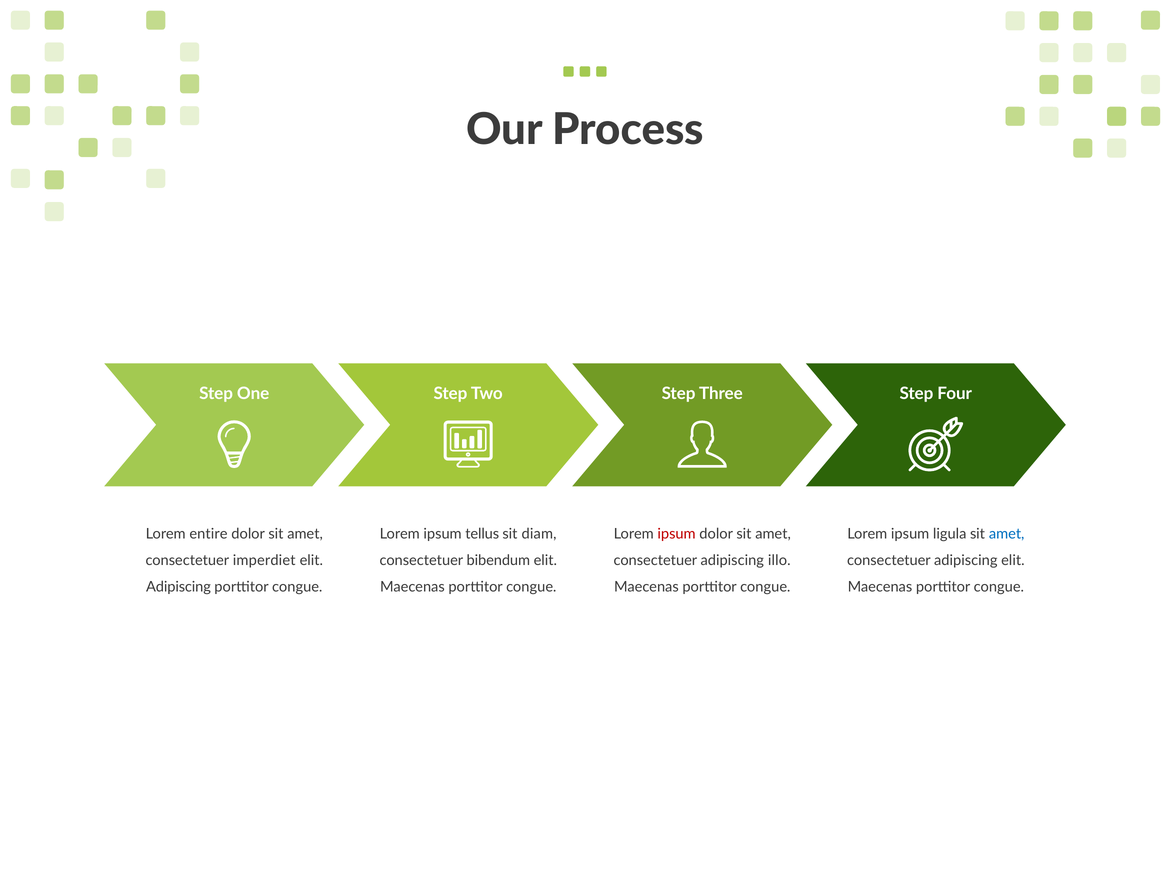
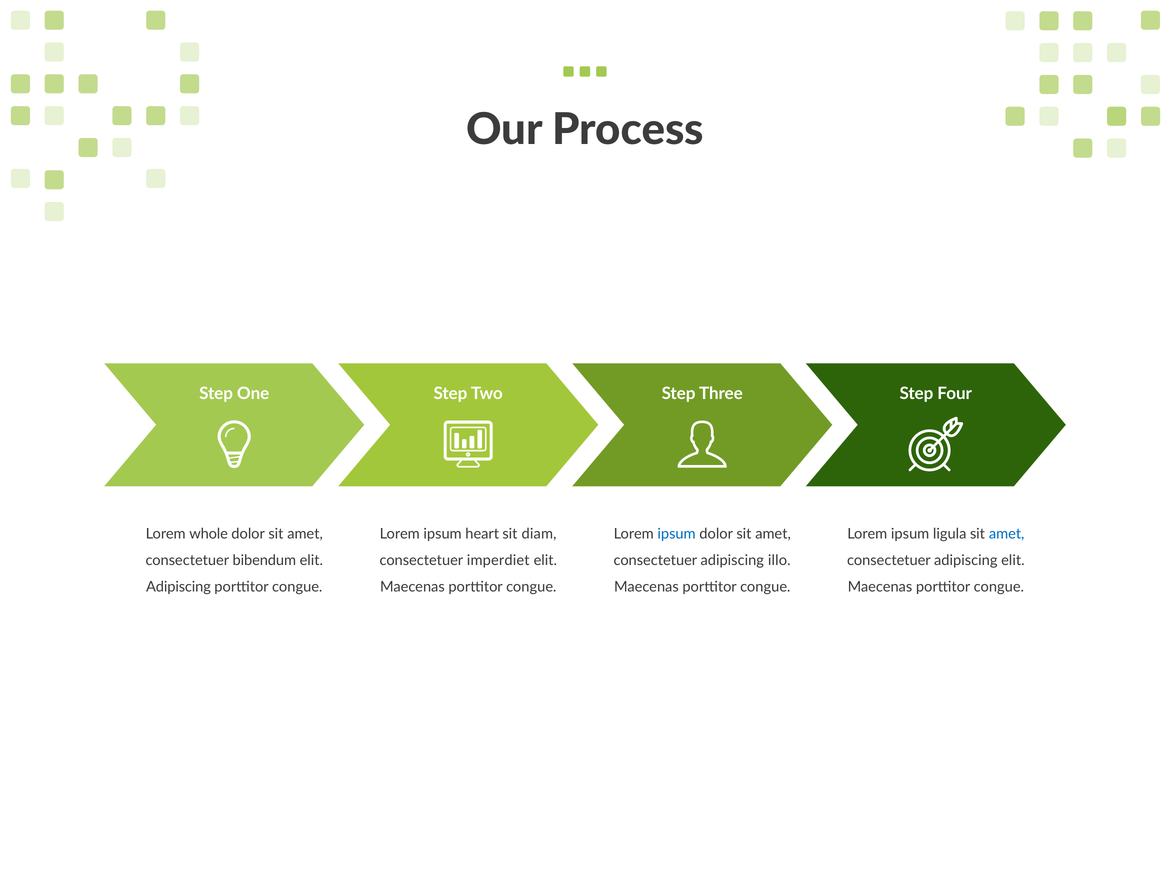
entire: entire -> whole
tellus: tellus -> heart
ipsum at (677, 534) colour: red -> blue
imperdiet: imperdiet -> bibendum
bibendum: bibendum -> imperdiet
